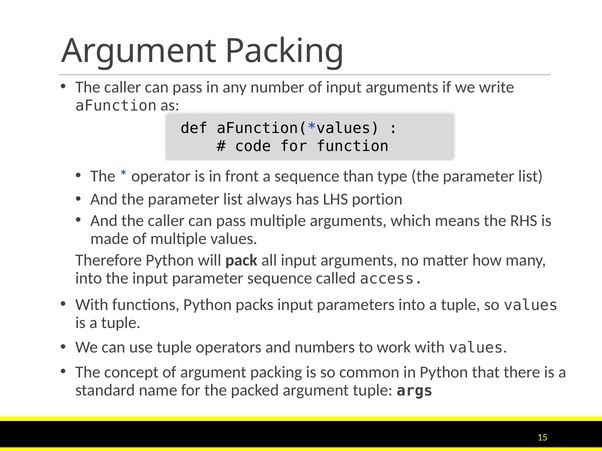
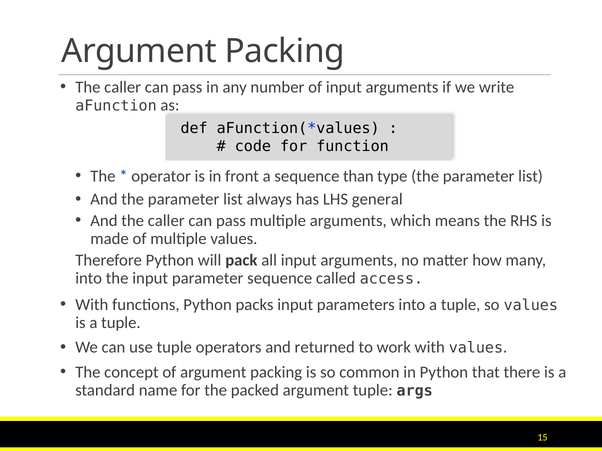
portion: portion -> general
numbers: numbers -> returned
